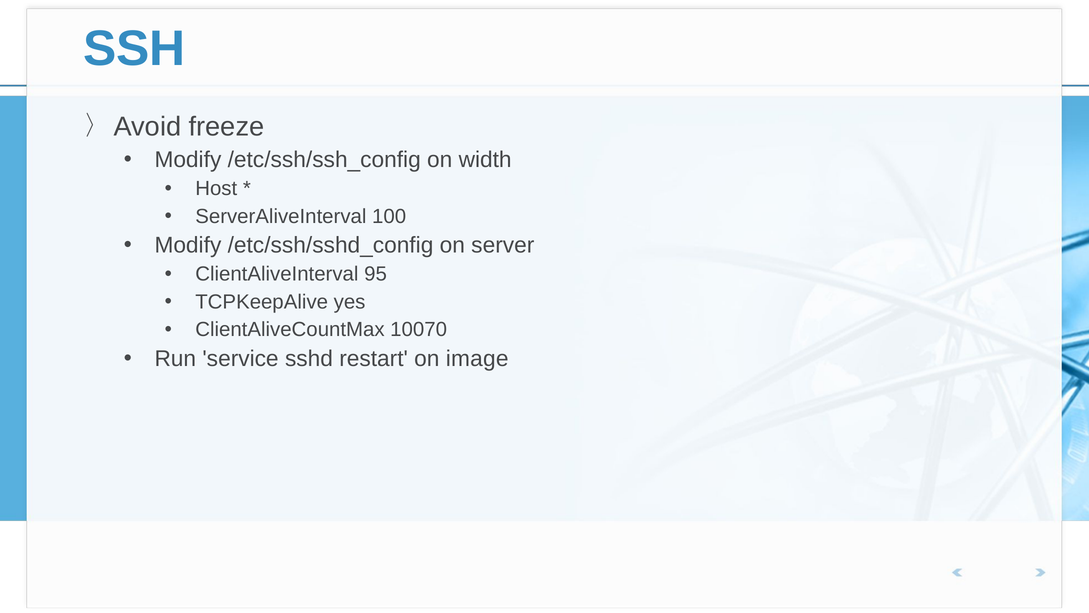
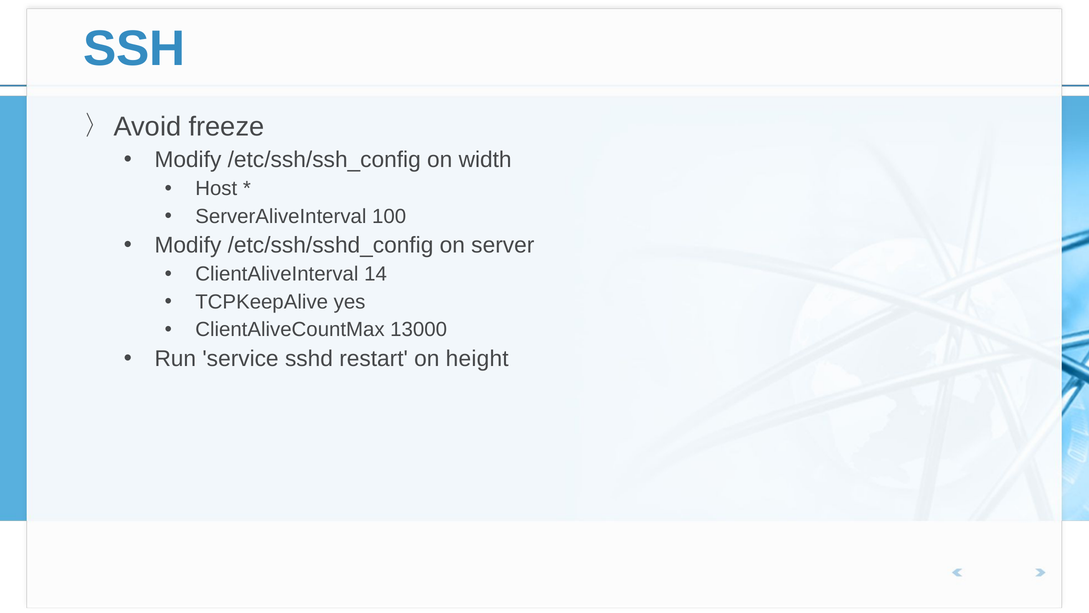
95: 95 -> 14
10070: 10070 -> 13000
image: image -> height
